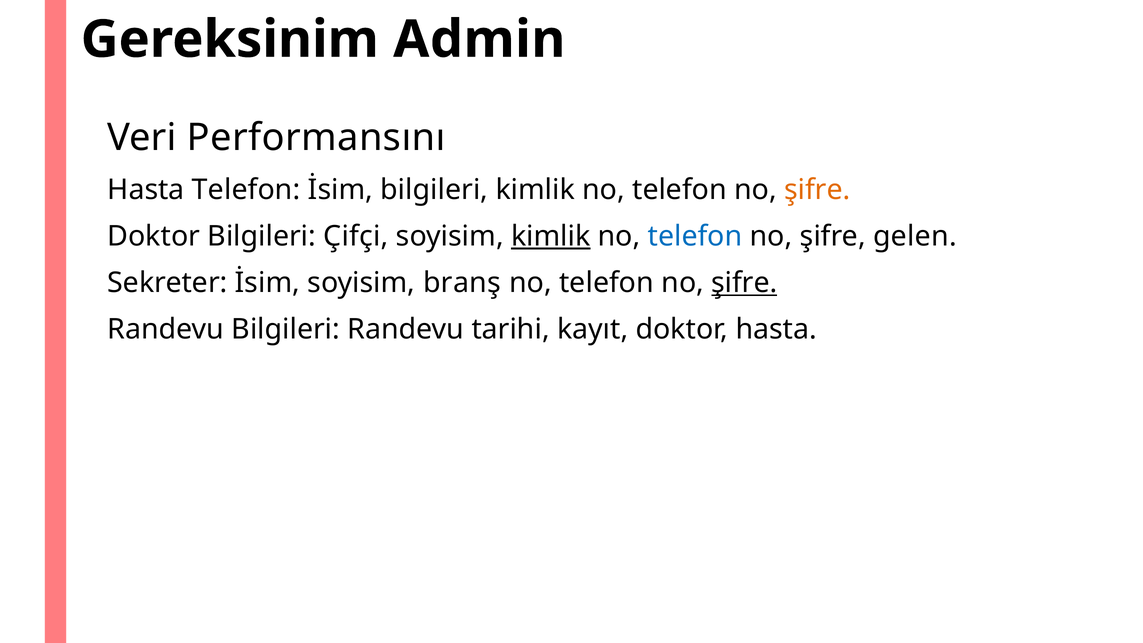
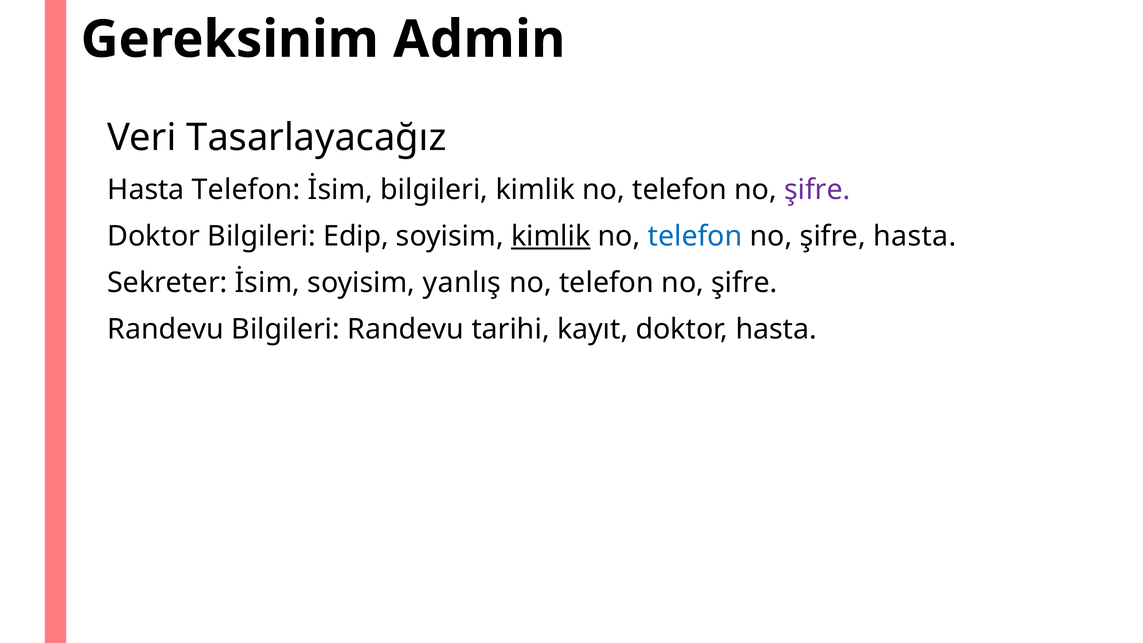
Performansını: Performansını -> Tasarlayacağız
şifre at (817, 190) colour: orange -> purple
Çifçi: Çifçi -> Edip
şifre gelen: gelen -> hasta
branş: branş -> yanlış
şifre at (744, 283) underline: present -> none
